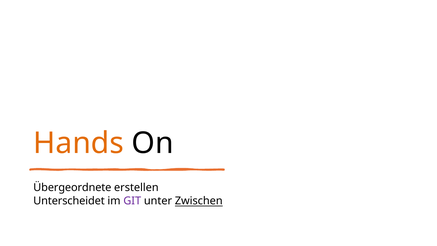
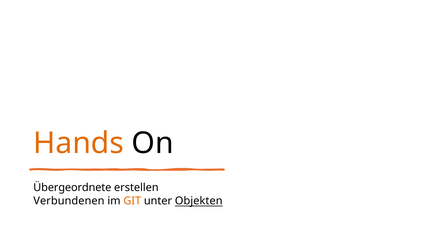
Unterscheidet: Unterscheidet -> Verbundenen
GIT colour: purple -> orange
Zwischen: Zwischen -> Objekten
